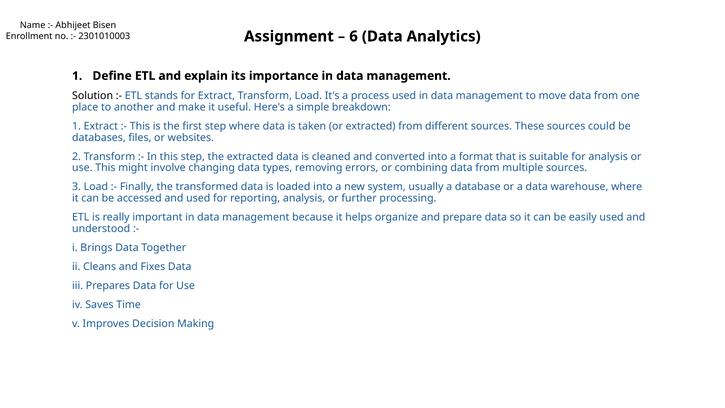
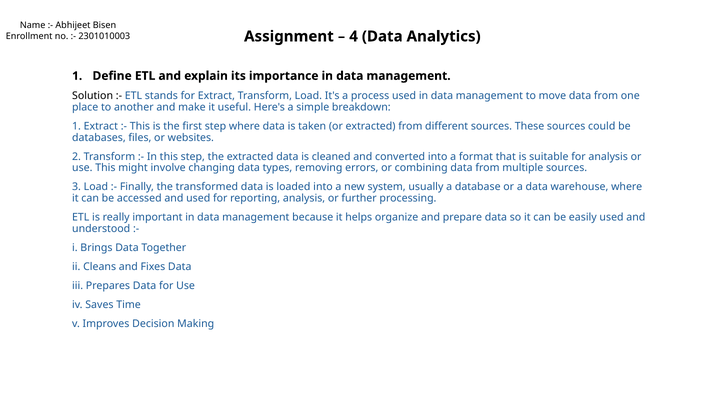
6: 6 -> 4
